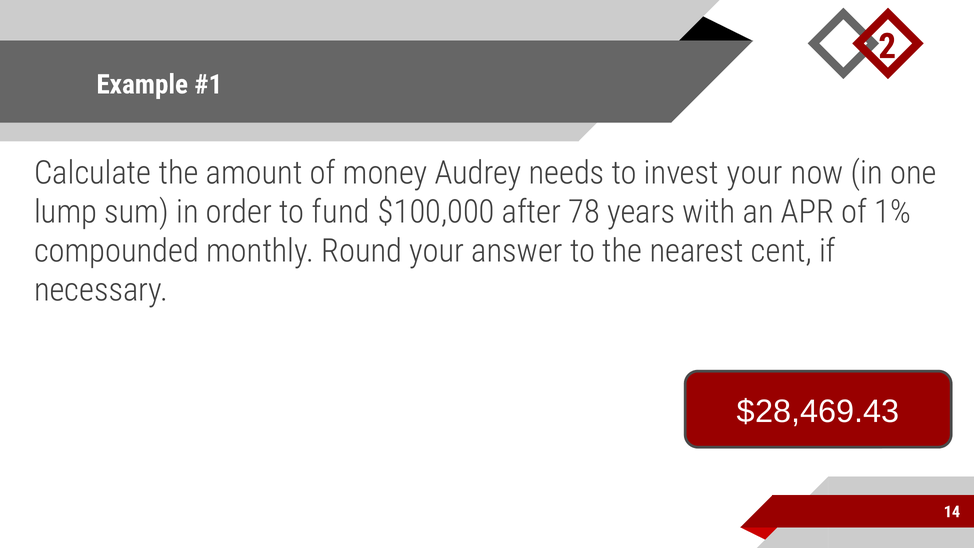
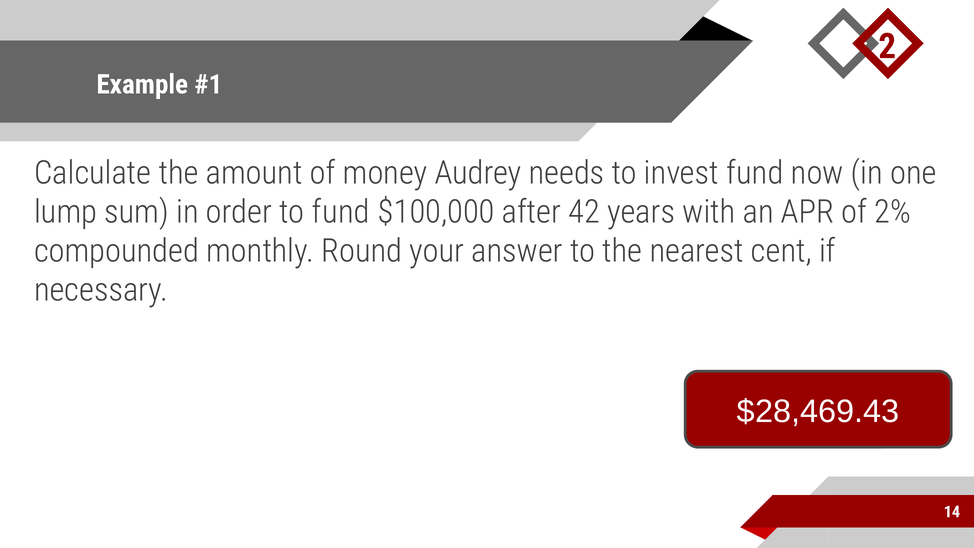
invest your: your -> fund
78: 78 -> 42
1%: 1% -> 2%
